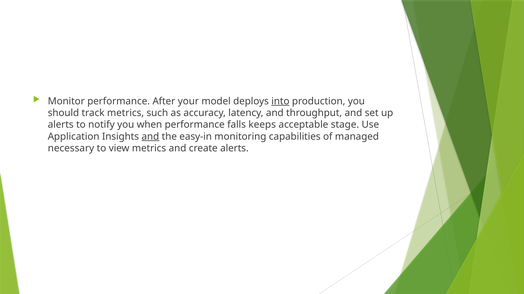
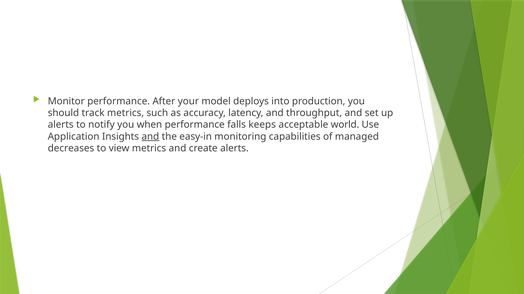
into underline: present -> none
stage: stage -> world
necessary: necessary -> decreases
